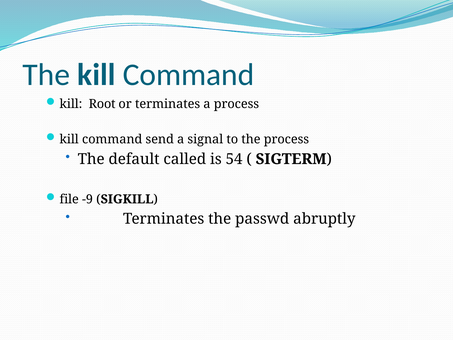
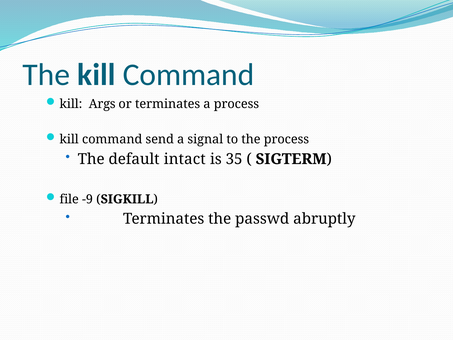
Root: Root -> Args
called: called -> intact
54: 54 -> 35
